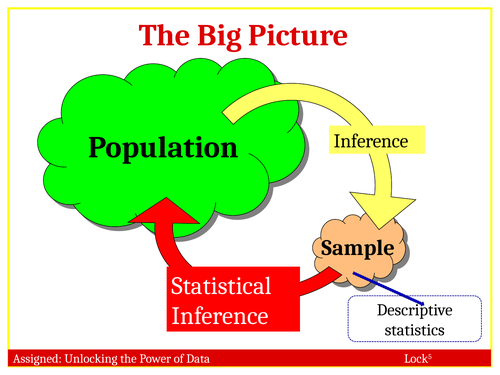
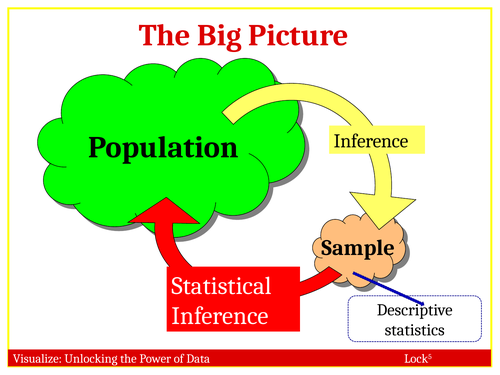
Assigned: Assigned -> Visualize
